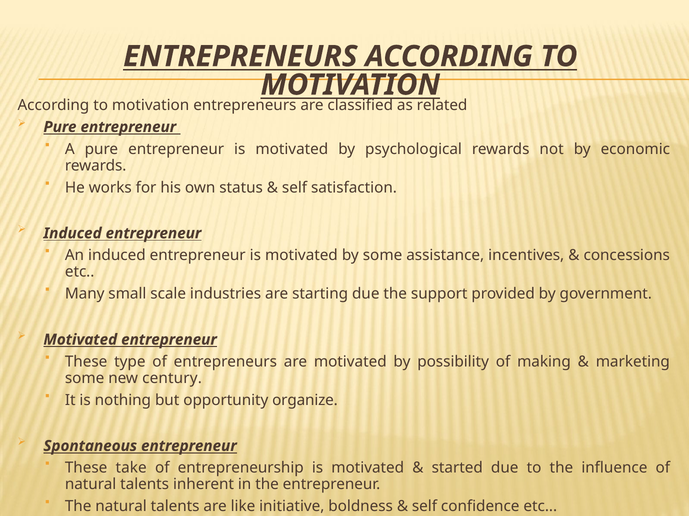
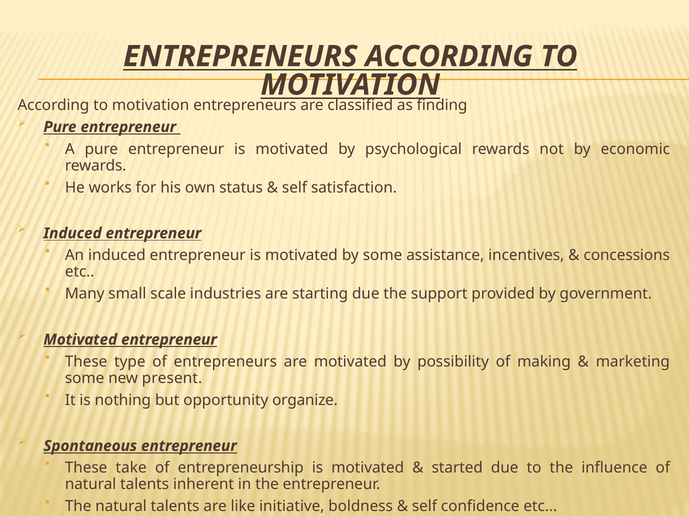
related: related -> finding
century: century -> present
